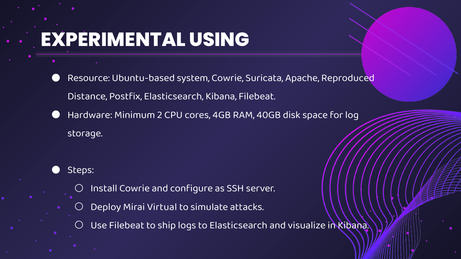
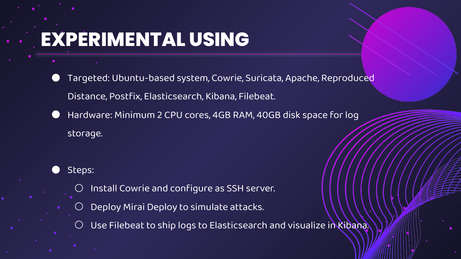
Resource: Resource -> Targeted
Mirai Virtual: Virtual -> Deploy
